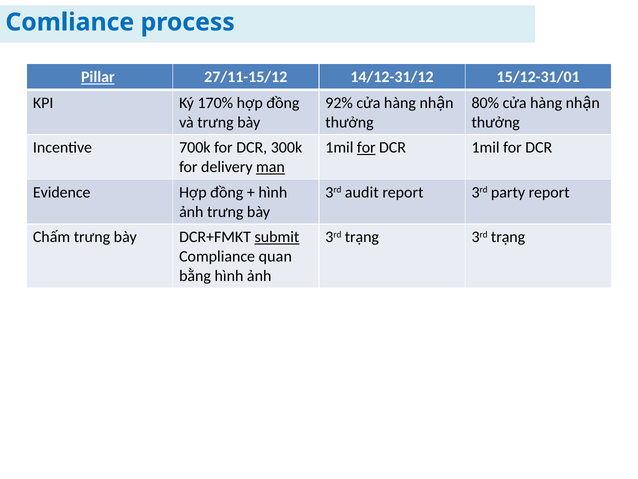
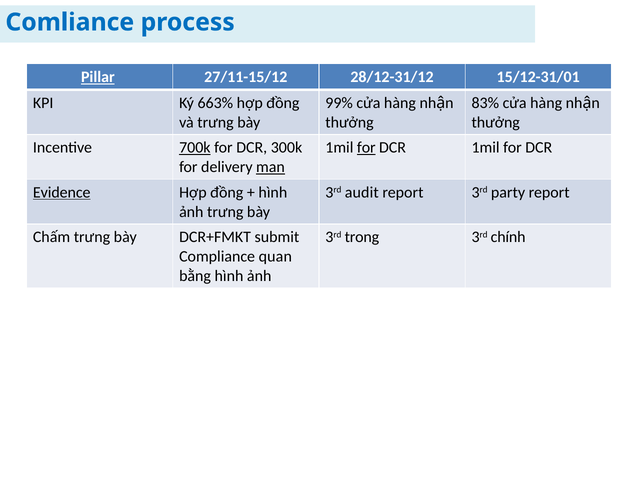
14/12-31/12: 14/12-31/12 -> 28/12-31/12
170%: 170% -> 663%
92%: 92% -> 99%
80%: 80% -> 83%
700k underline: none -> present
Evidence underline: none -> present
submit underline: present -> none
trạng at (362, 237): trạng -> trong
trạng at (508, 237): trạng -> chính
